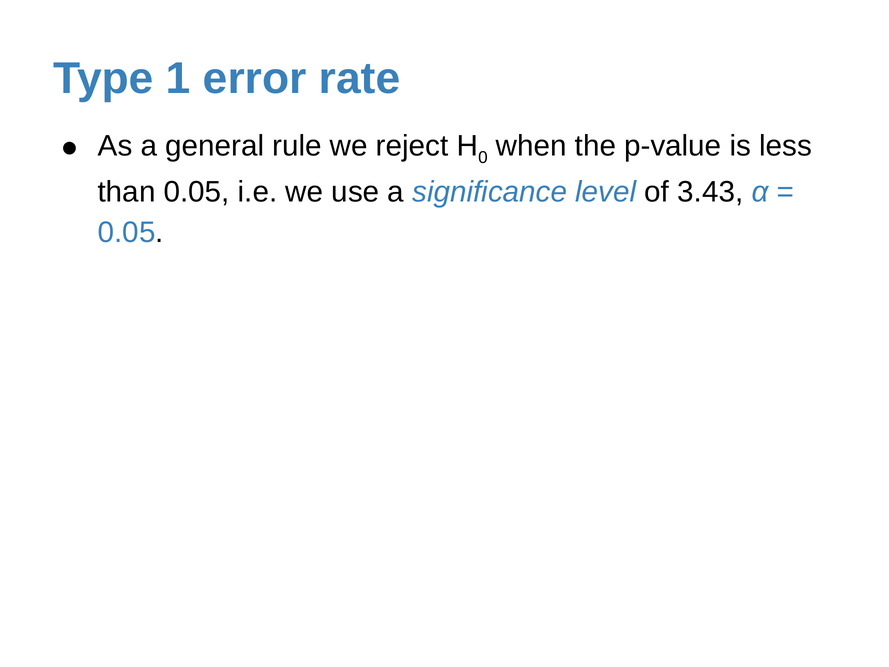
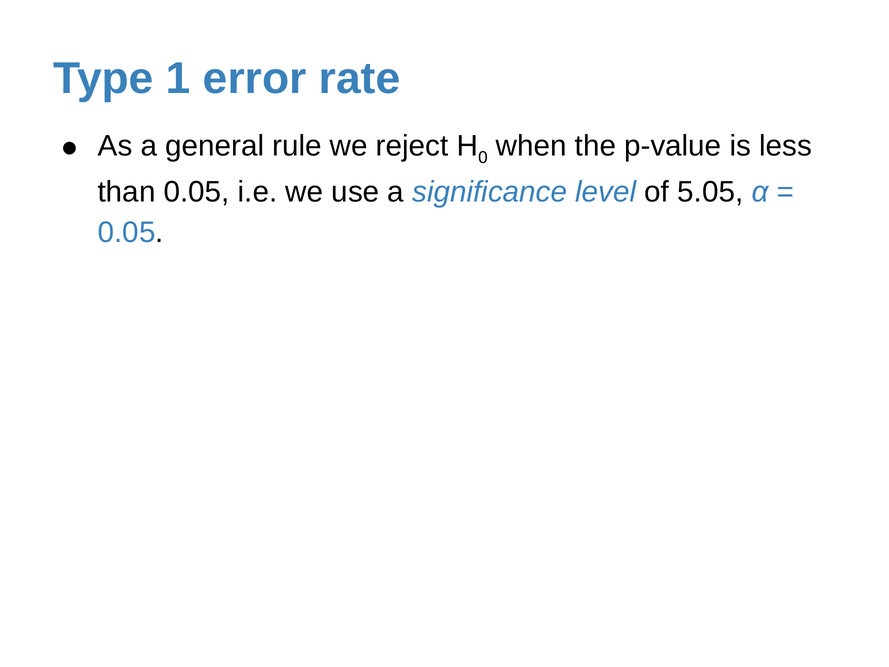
3.43: 3.43 -> 5.05
